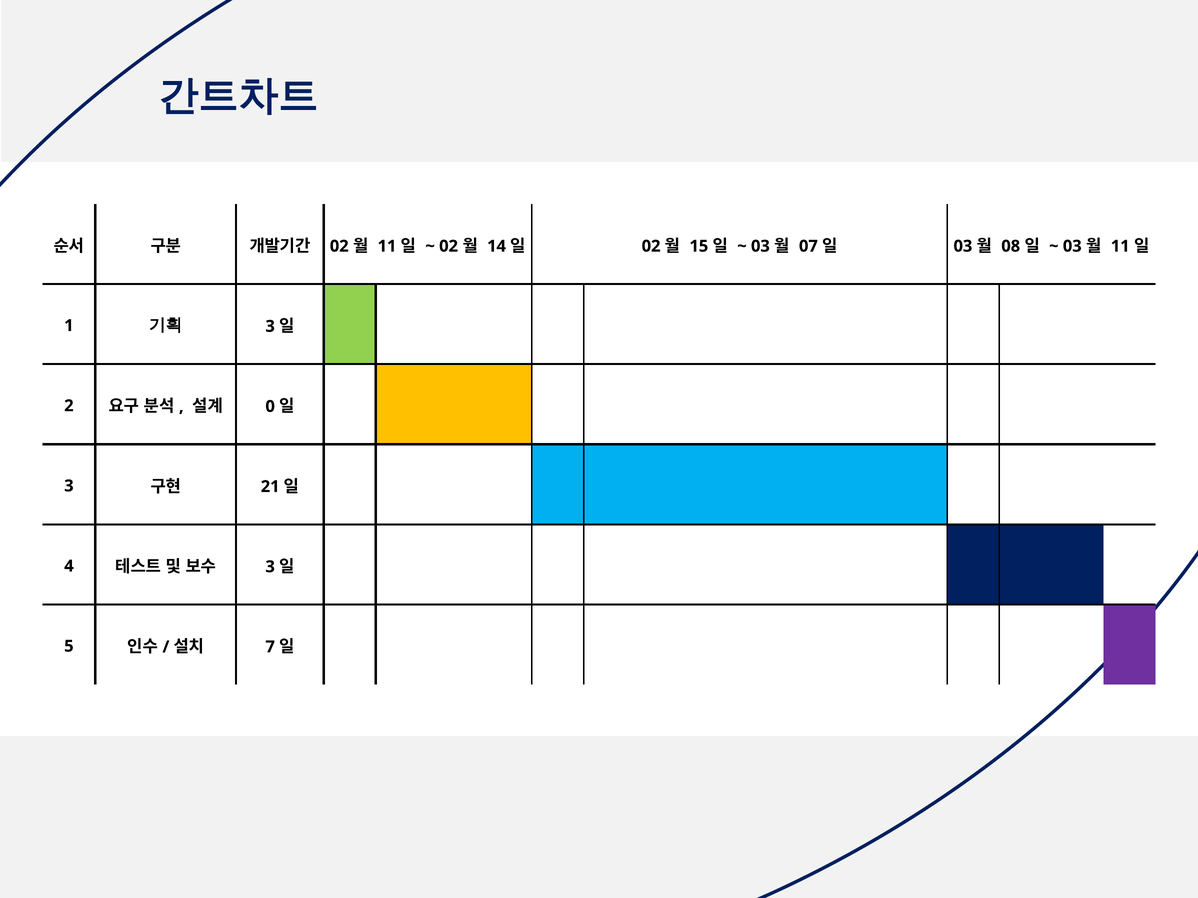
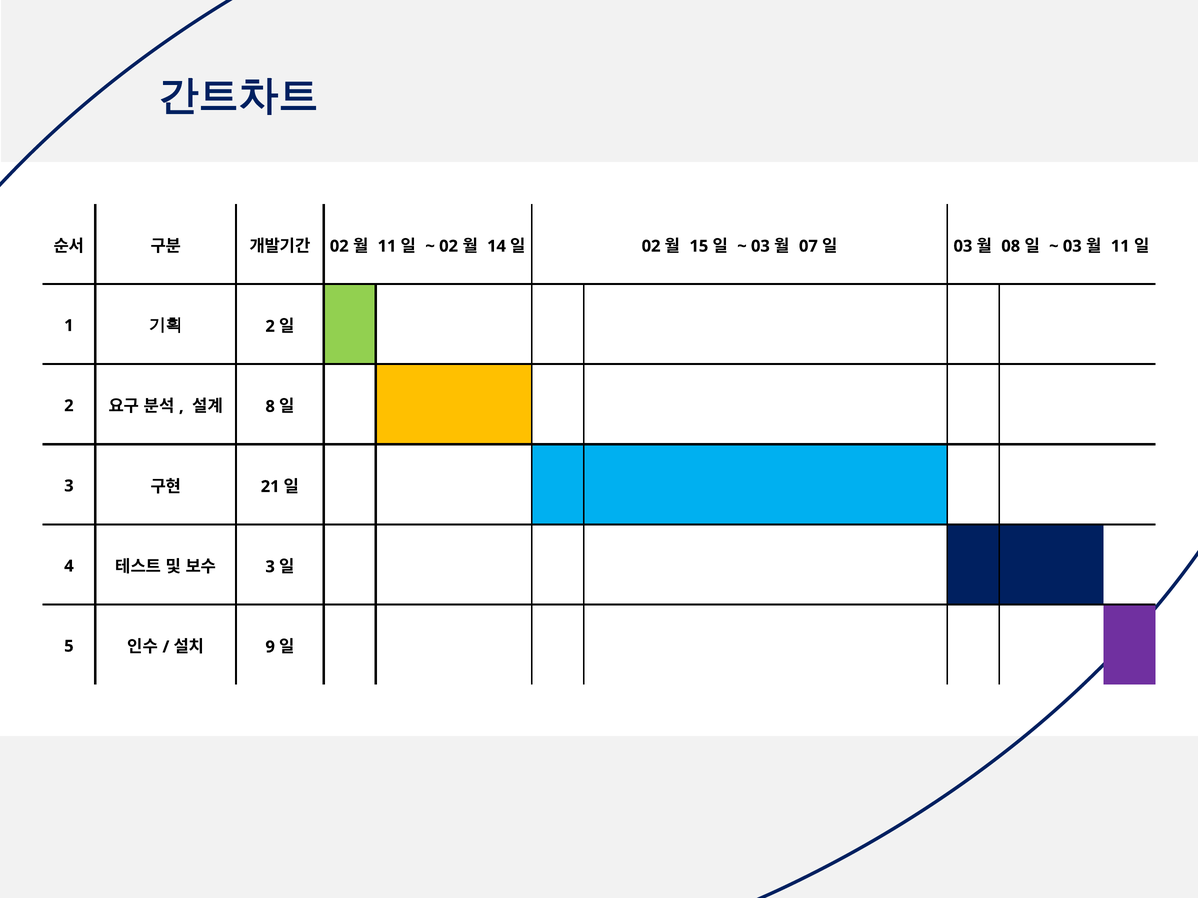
3 at (270, 327): 3 -> 2
0: 0 -> 8
7: 7 -> 9
